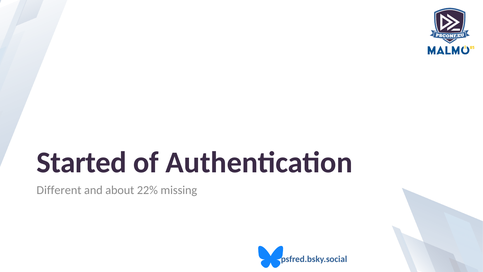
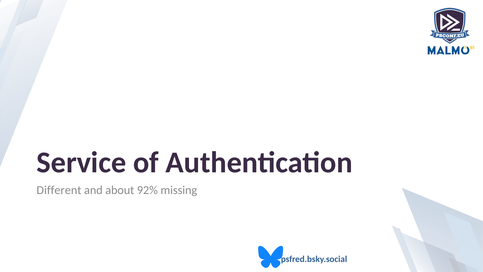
Started: Started -> Service
22%: 22% -> 92%
